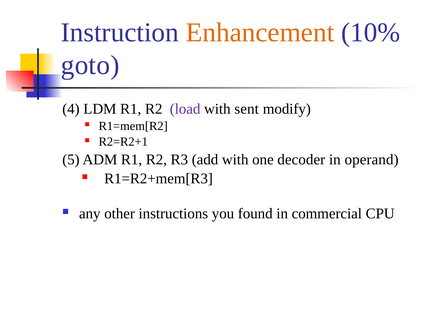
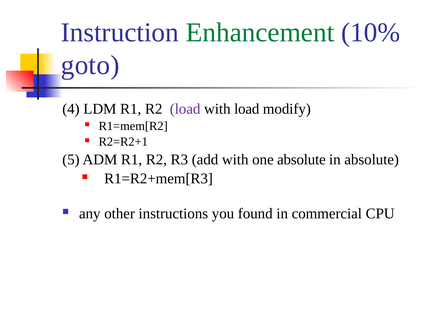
Enhancement colour: orange -> green
with sent: sent -> load
one decoder: decoder -> absolute
in operand: operand -> absolute
